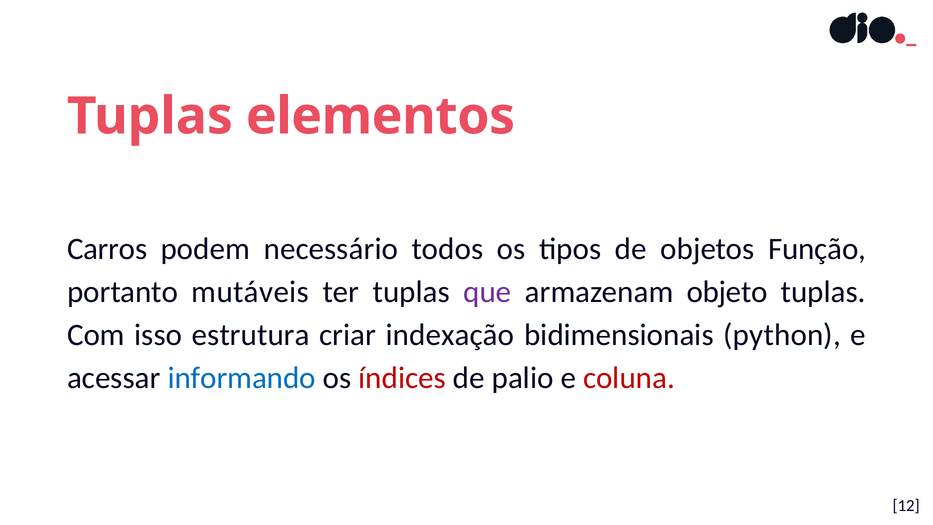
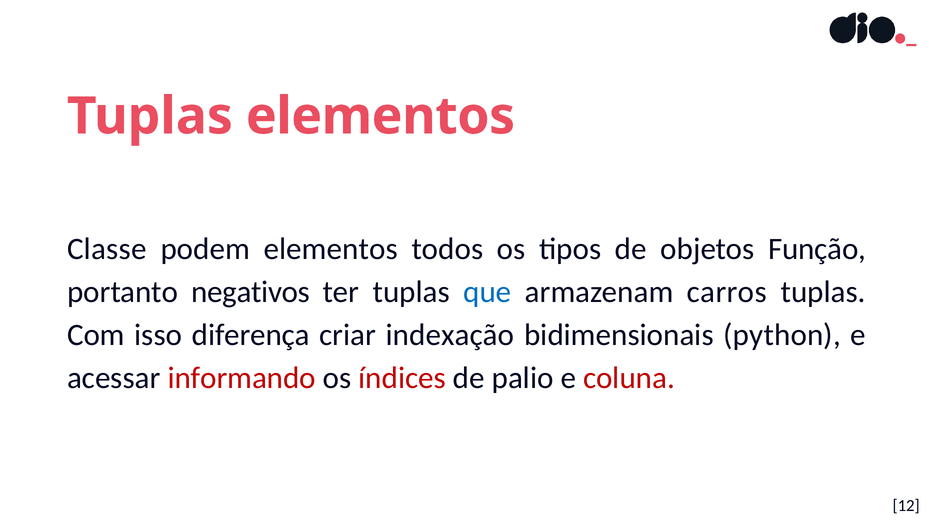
Carros: Carros -> Classe
podem necessário: necessário -> elementos
mutáveis: mutáveis -> negativos
que colour: purple -> blue
objeto: objeto -> carros
estrutura: estrutura -> diferença
informando colour: blue -> red
